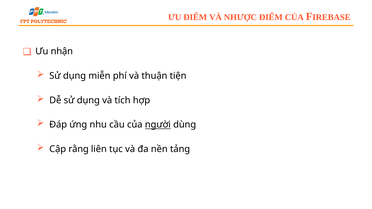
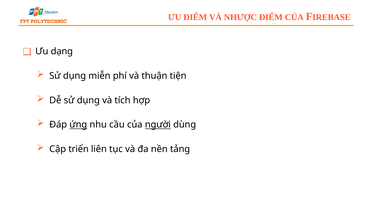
nhận: nhận -> dạng
ứng underline: none -> present
rằng: rằng -> triển
